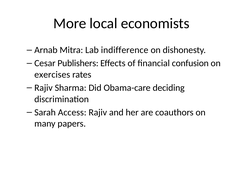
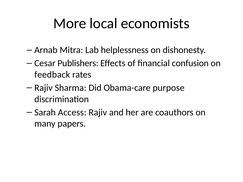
indifference: indifference -> helplessness
exercises: exercises -> feedback
deciding: deciding -> purpose
